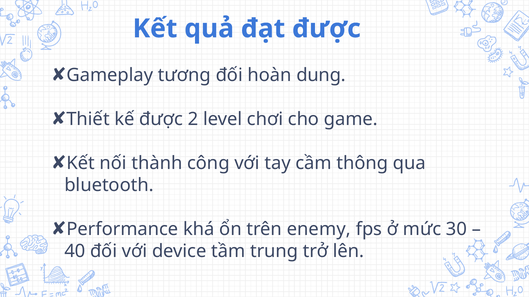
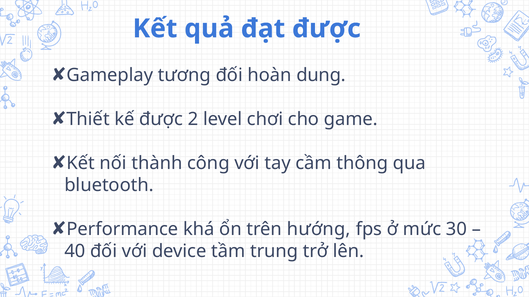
enemy: enemy -> hướng
